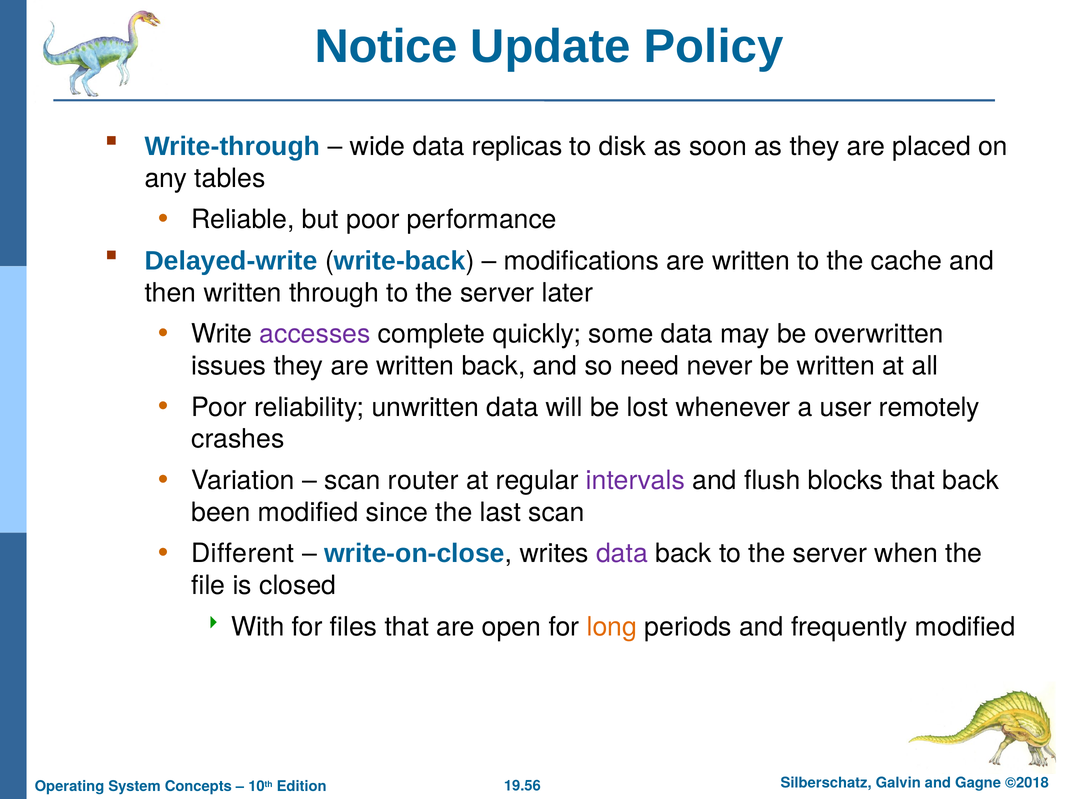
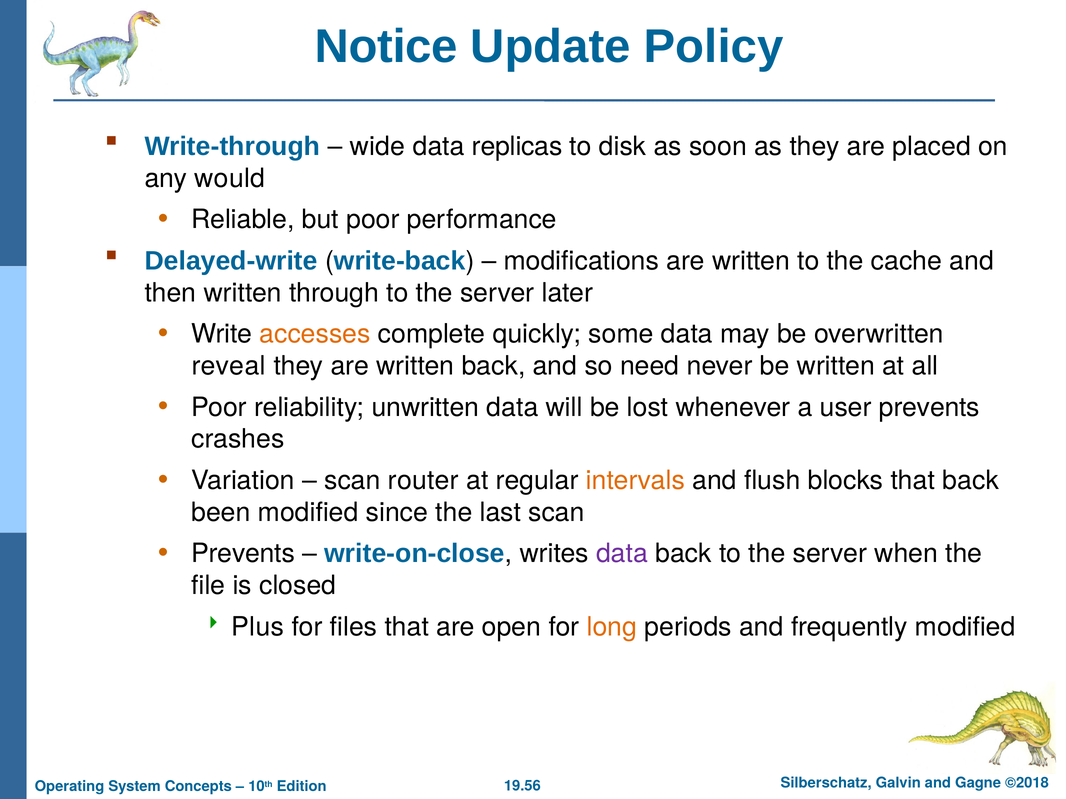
tables: tables -> would
accesses colour: purple -> orange
issues: issues -> reveal
user remotely: remotely -> prevents
intervals colour: purple -> orange
Different at (243, 554): Different -> Prevents
With: With -> Plus
